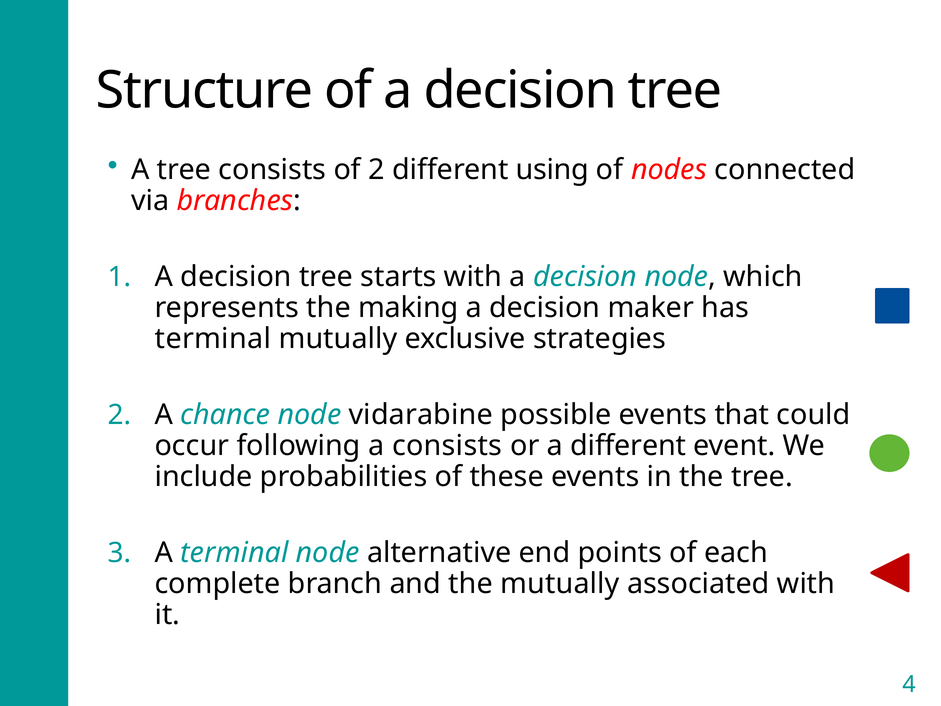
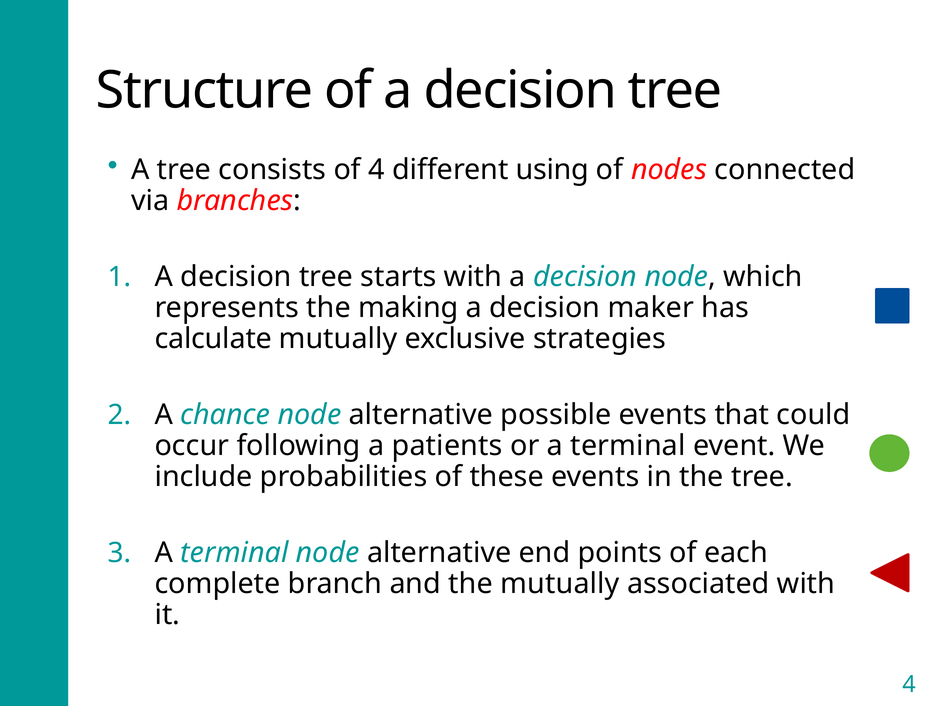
of 2: 2 -> 4
terminal at (213, 339): terminal -> calculate
chance node vidarabine: vidarabine -> alternative
a consists: consists -> patients
or a different: different -> terminal
